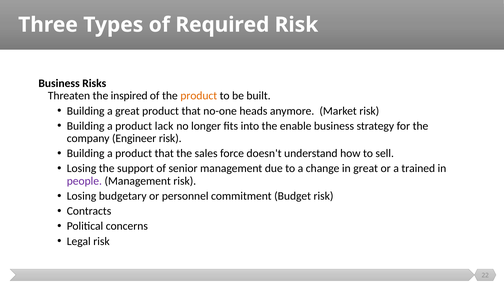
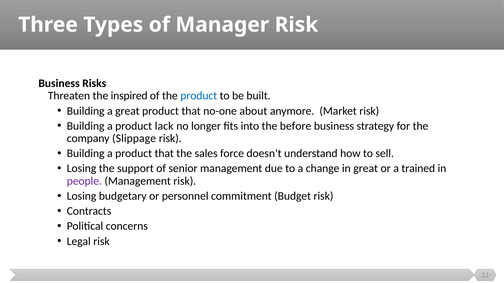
Required: Required -> Manager
product at (199, 96) colour: orange -> blue
heads: heads -> about
enable: enable -> before
Engineer: Engineer -> Slippage
